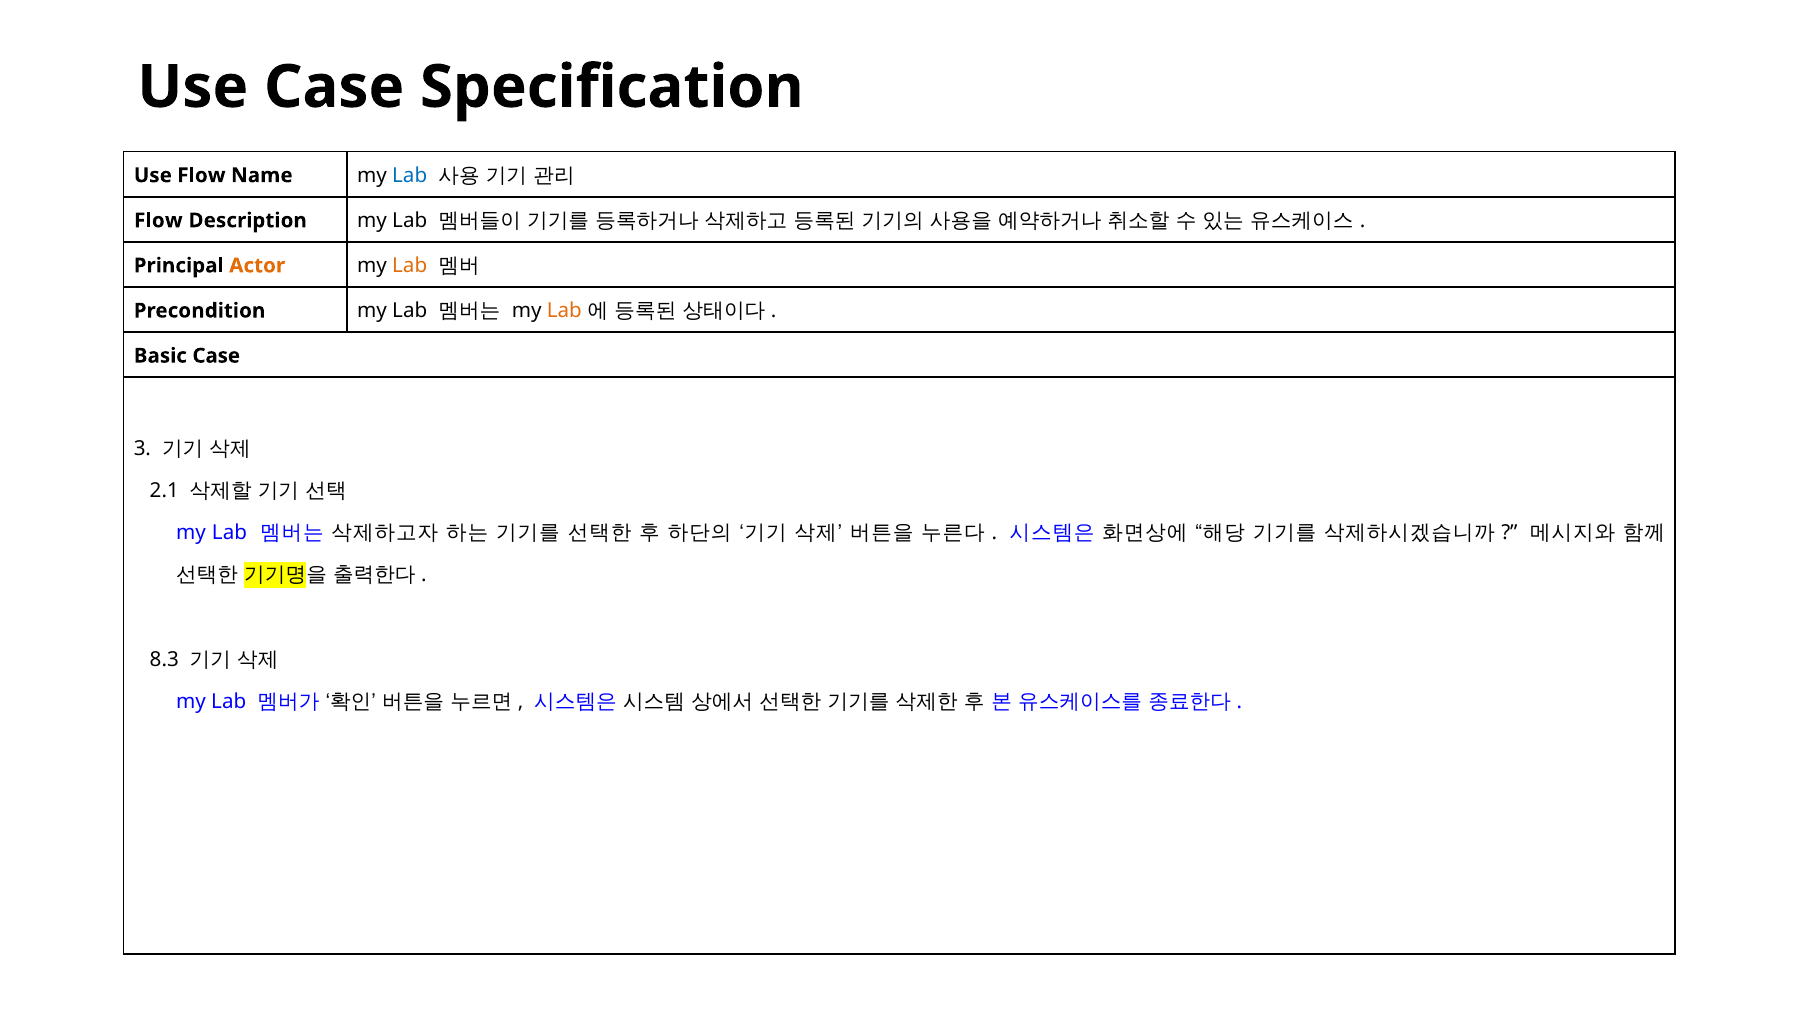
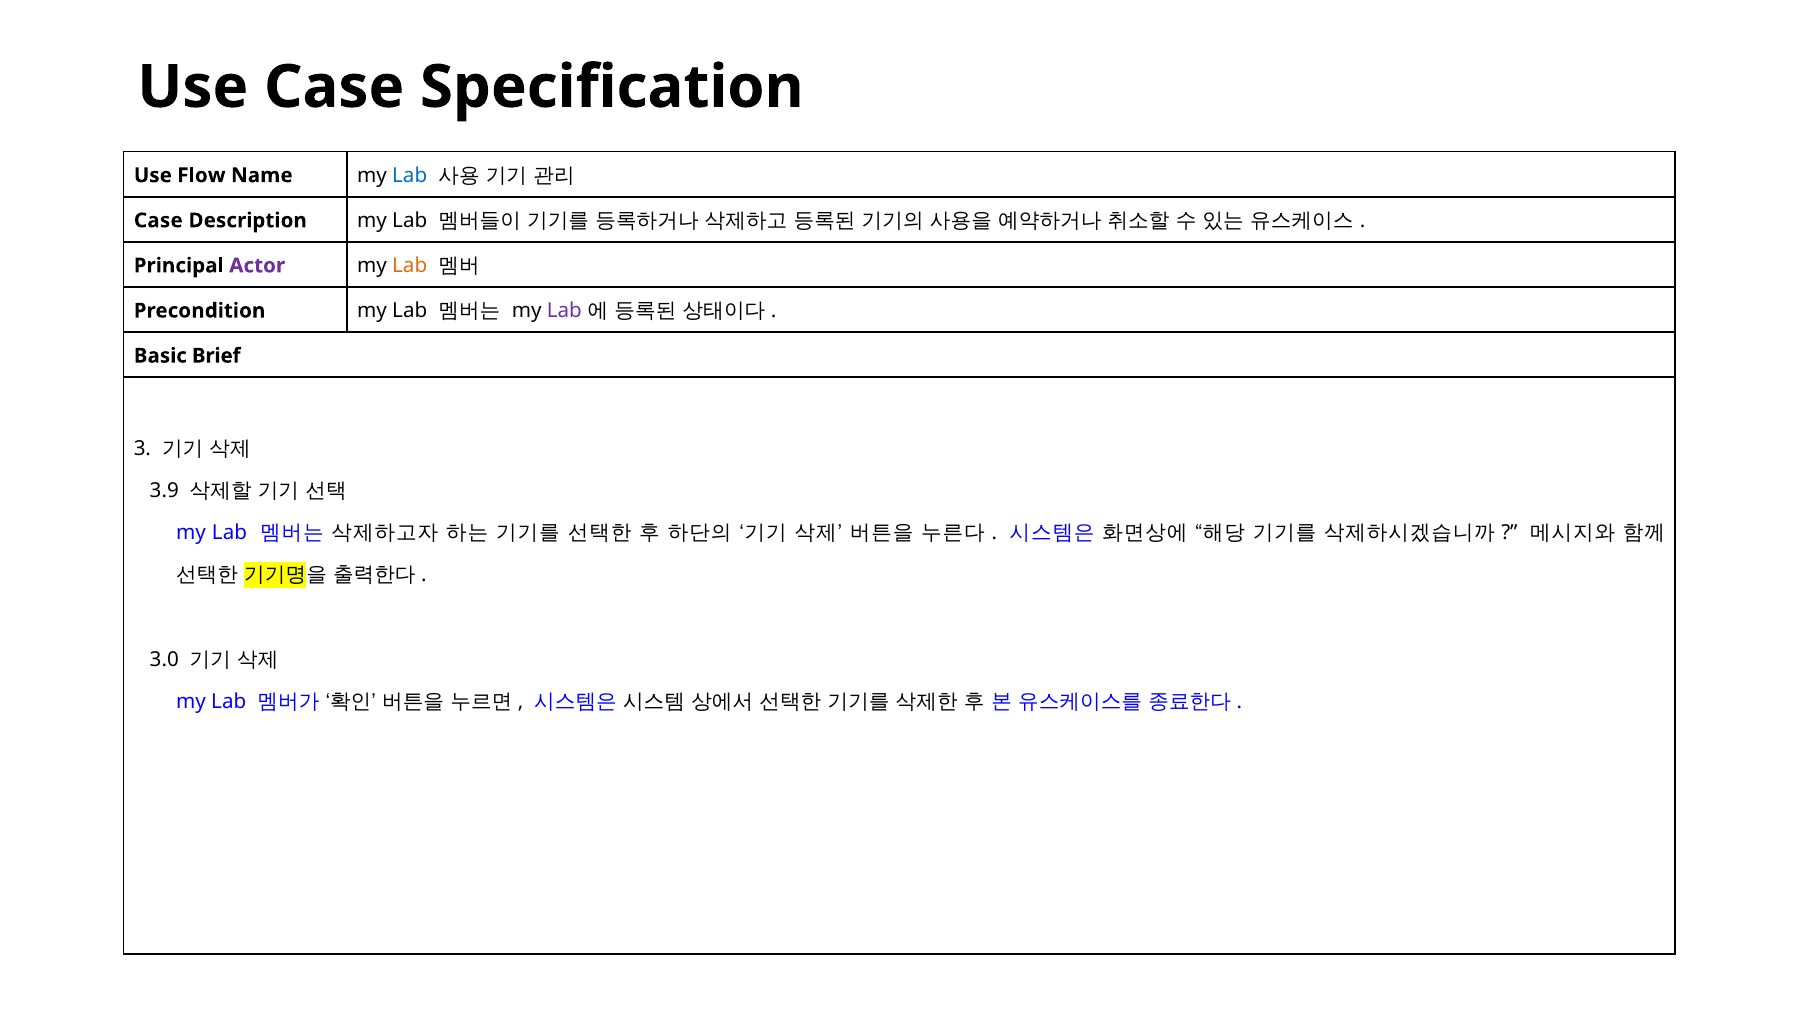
Flow at (158, 220): Flow -> Case
Actor colour: orange -> purple
Lab at (564, 311) colour: orange -> purple
Basic Case: Case -> Brief
2.1: 2.1 -> 3.9
8.3: 8.3 -> 3.0
